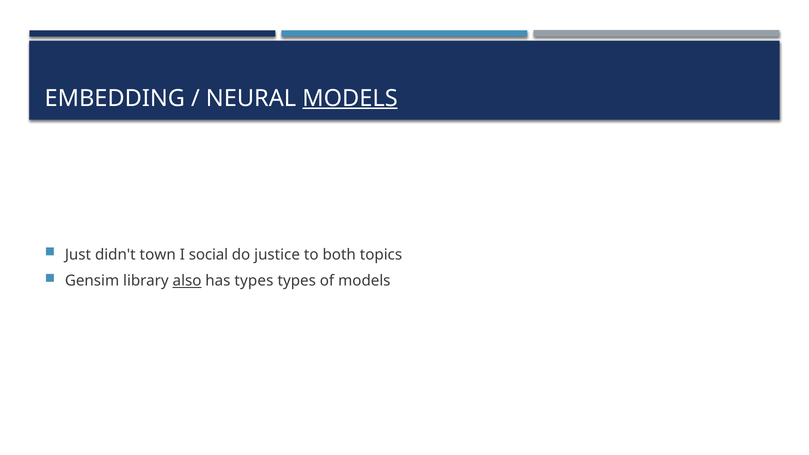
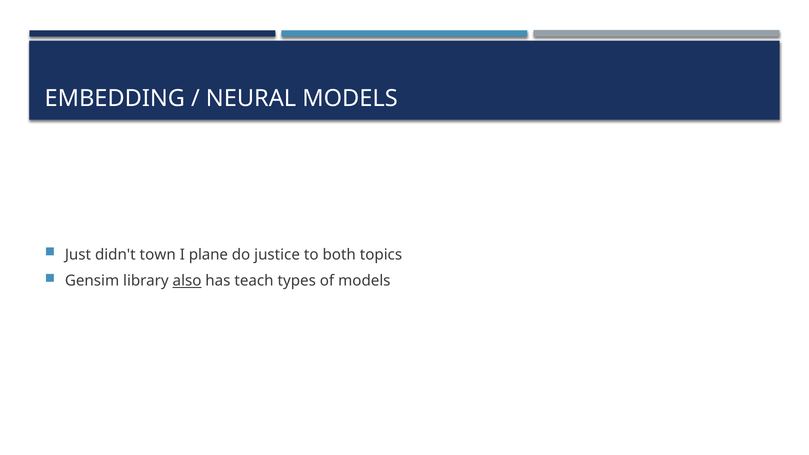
MODELS at (350, 98) underline: present -> none
social: social -> plane
has types: types -> teach
